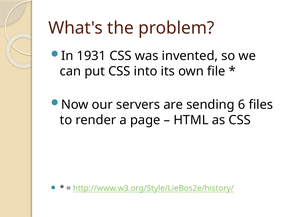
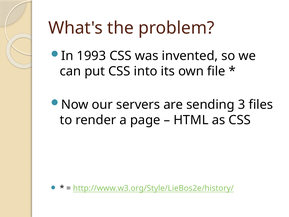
1931: 1931 -> 1993
6: 6 -> 3
